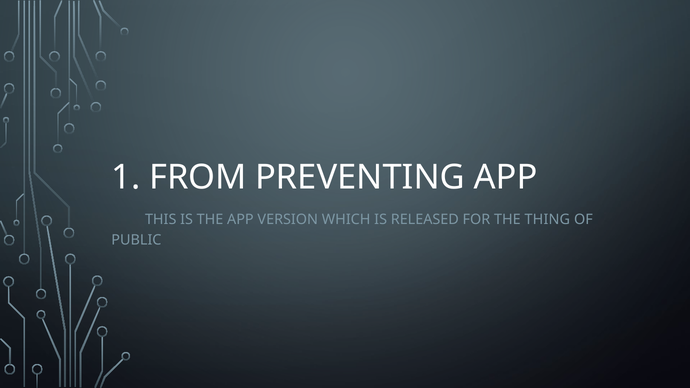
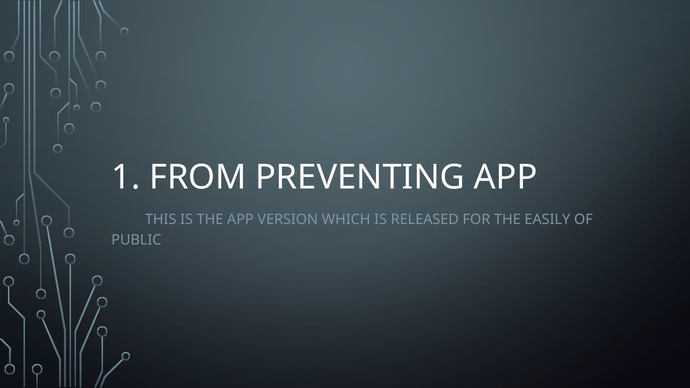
THING: THING -> EASILY
